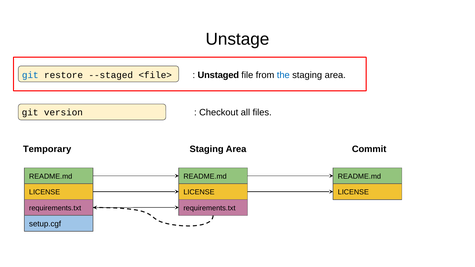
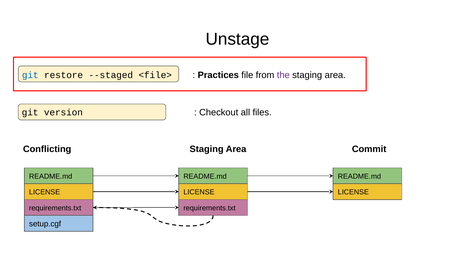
Unstaged: Unstaged -> Practices
the colour: blue -> purple
Temporary: Temporary -> Conflicting
